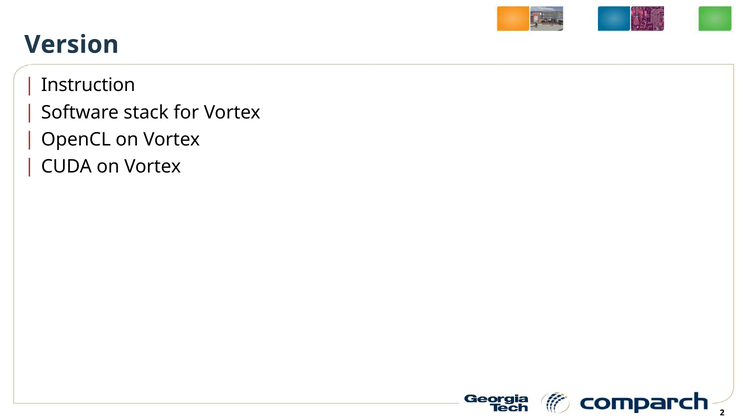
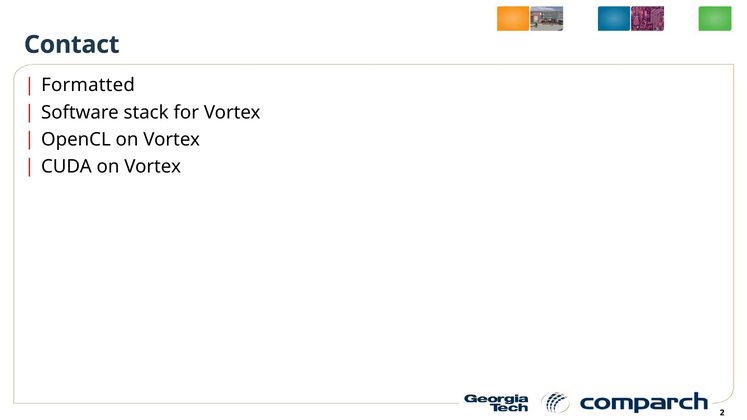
Version: Version -> Contact
Instruction: Instruction -> Formatted
